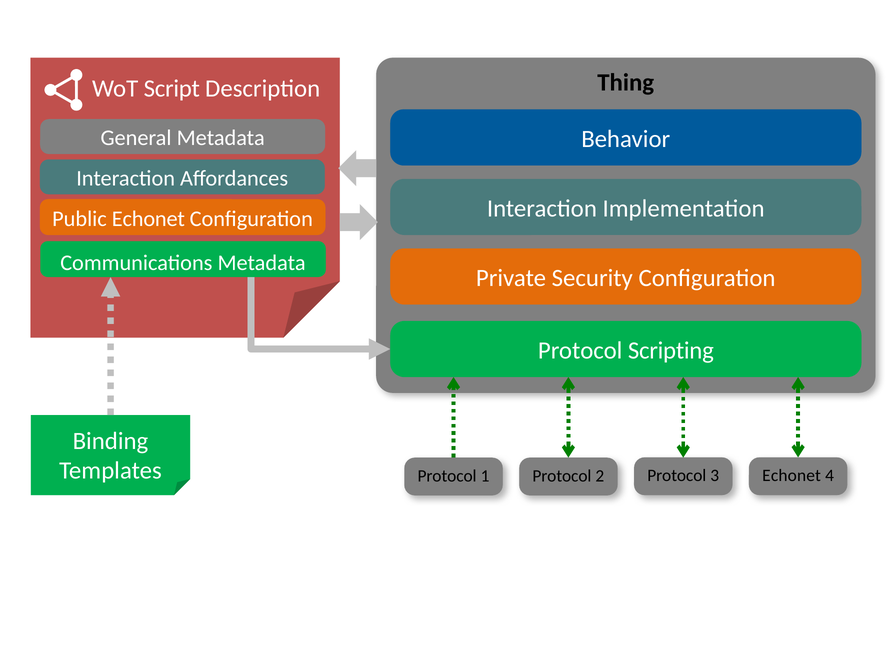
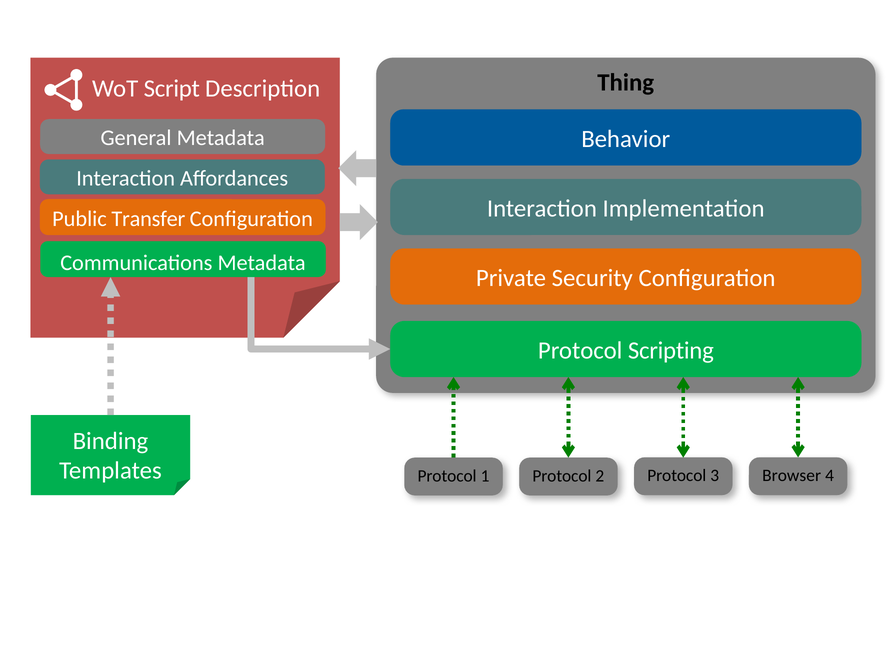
Public Echonet: Echonet -> Transfer
2 Echonet: Echonet -> Browser
